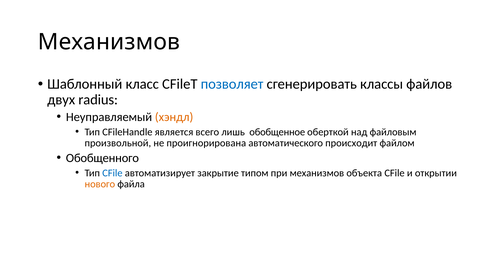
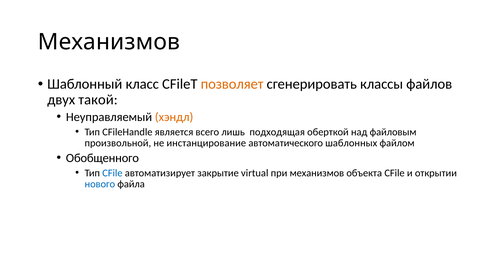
позволяет colour: blue -> orange
radius: radius -> такой
обобщенное: обобщенное -> подходящая
проигнорирована: проигнорирована -> инстанцирование
происходит: происходит -> шаблонных
типом: типом -> virtual
нового colour: orange -> blue
